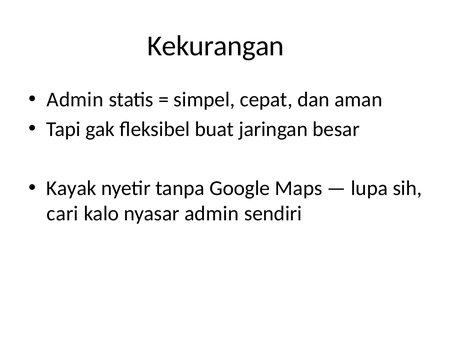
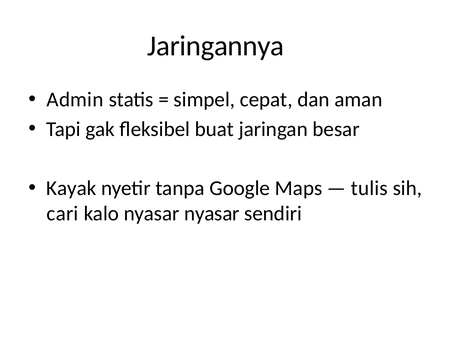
Kekurangan: Kekurangan -> Jaringannya
lupa: lupa -> tulis
nyasar admin: admin -> nyasar
